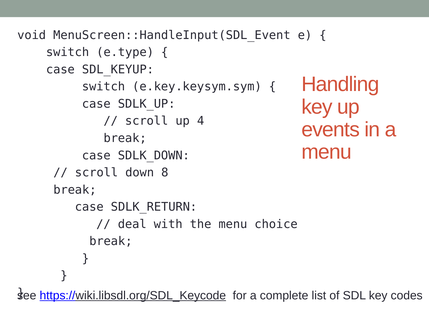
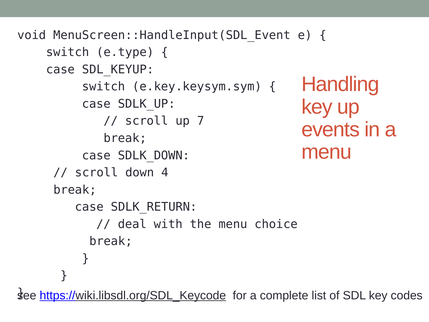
4: 4 -> 7
8: 8 -> 4
